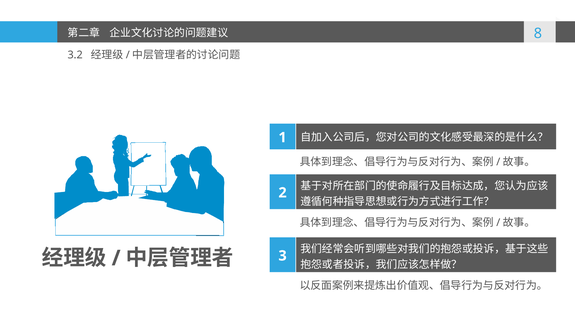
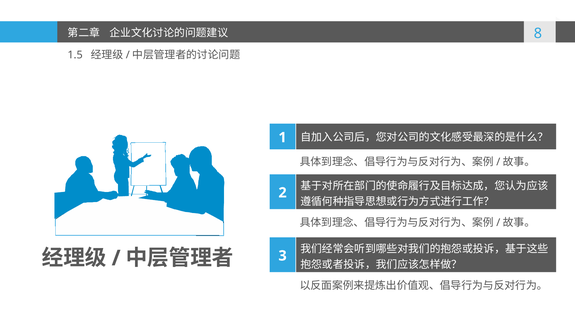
3.2: 3.2 -> 1.5
